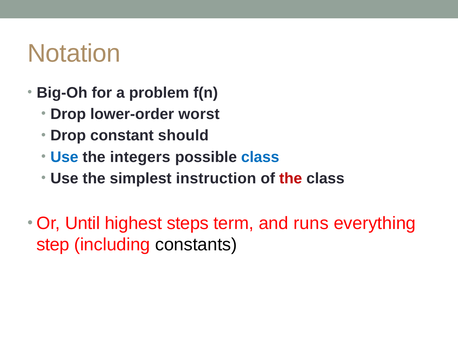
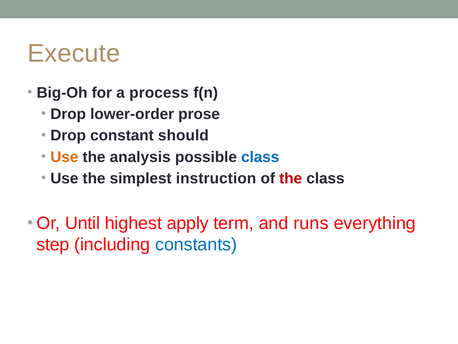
Notation: Notation -> Execute
problem: problem -> process
worst: worst -> prose
Use at (64, 157) colour: blue -> orange
integers: integers -> analysis
steps: steps -> apply
constants colour: black -> blue
